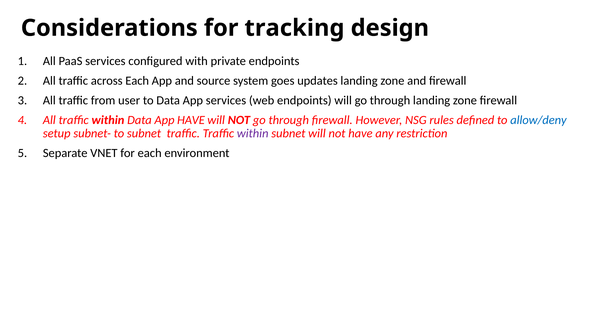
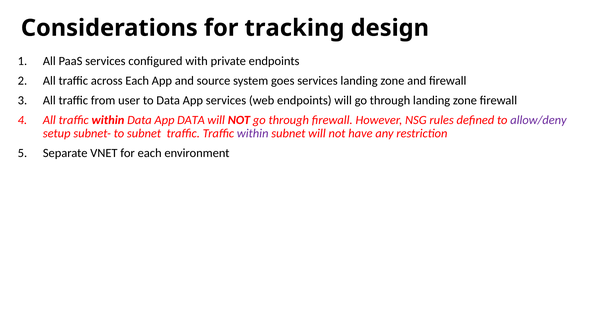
goes updates: updates -> services
App HAVE: HAVE -> DATA
allow/deny colour: blue -> purple
